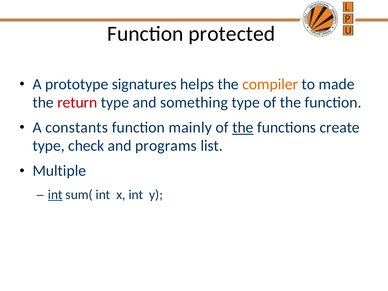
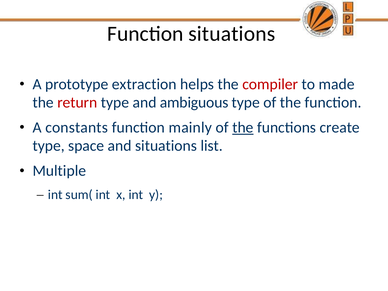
Function protected: protected -> situations
signatures: signatures -> extraction
compiler colour: orange -> red
something: something -> ambiguous
check: check -> space
and programs: programs -> situations
int at (55, 195) underline: present -> none
